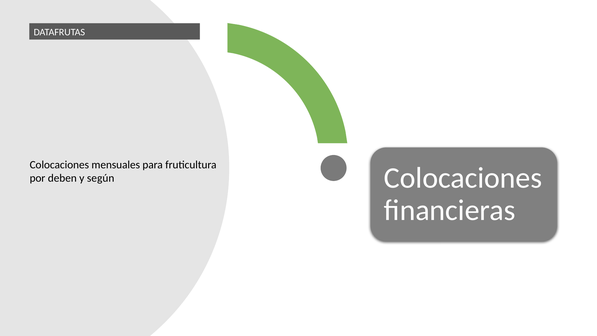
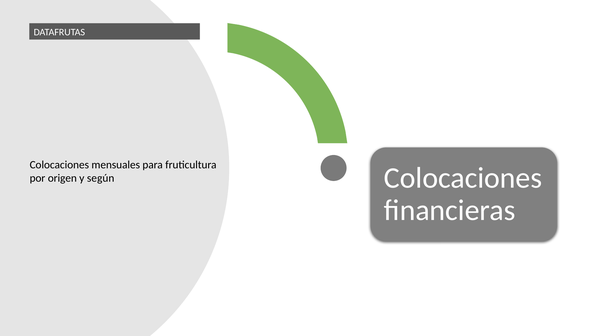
deben: deben -> origen
